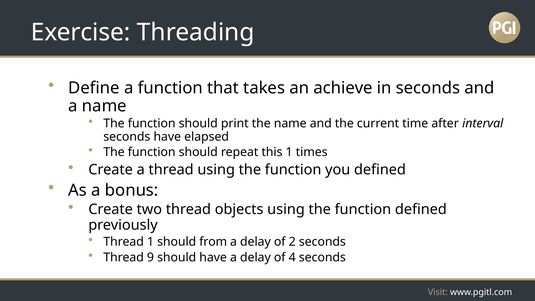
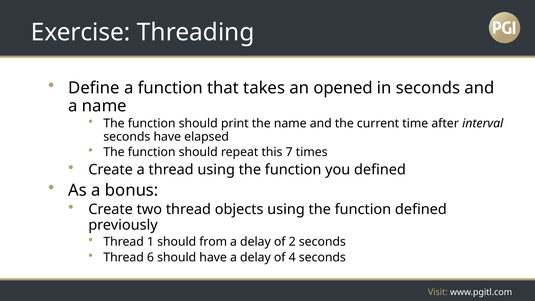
achieve: achieve -> opened
this 1: 1 -> 7
9: 9 -> 6
